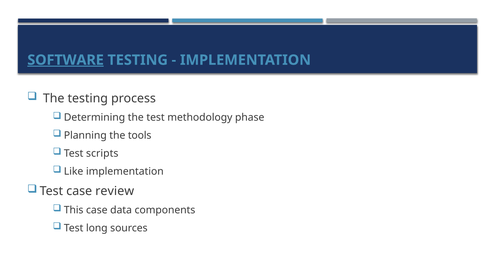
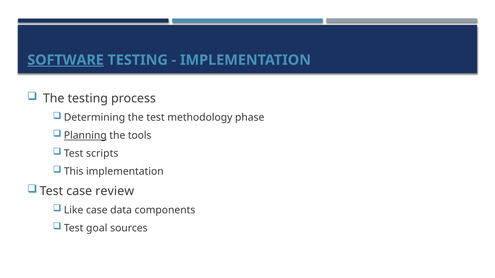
Planning underline: none -> present
Like: Like -> This
This: This -> Like
long: long -> goal
